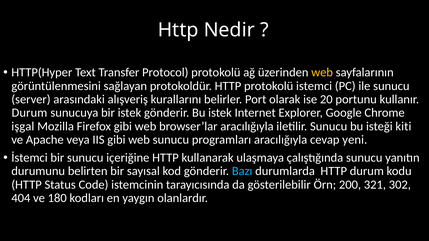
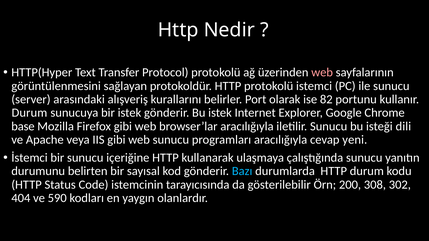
web at (322, 73) colour: yellow -> pink
20: 20 -> 82
işgal: işgal -> base
kiti: kiti -> dili
321: 321 -> 308
180: 180 -> 590
